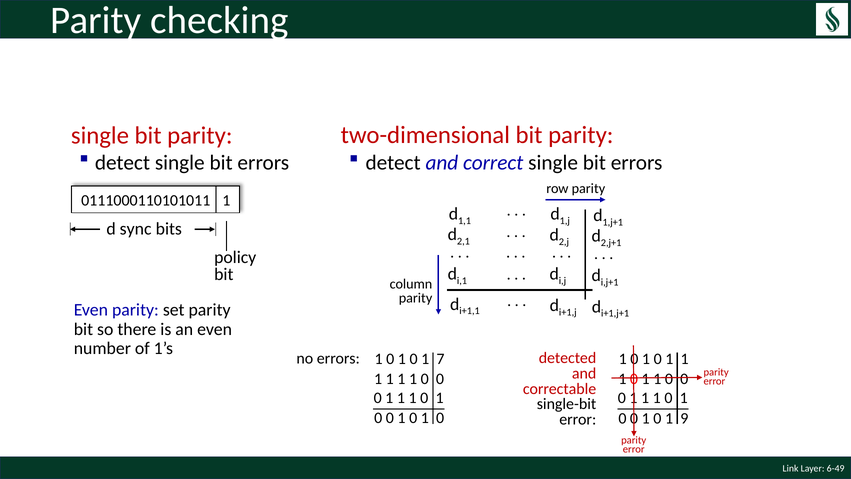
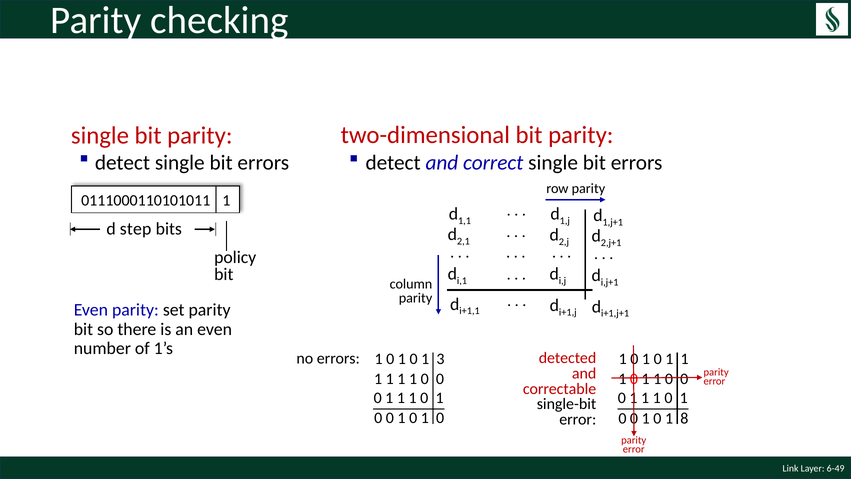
sync: sync -> step
7: 7 -> 3
9: 9 -> 8
